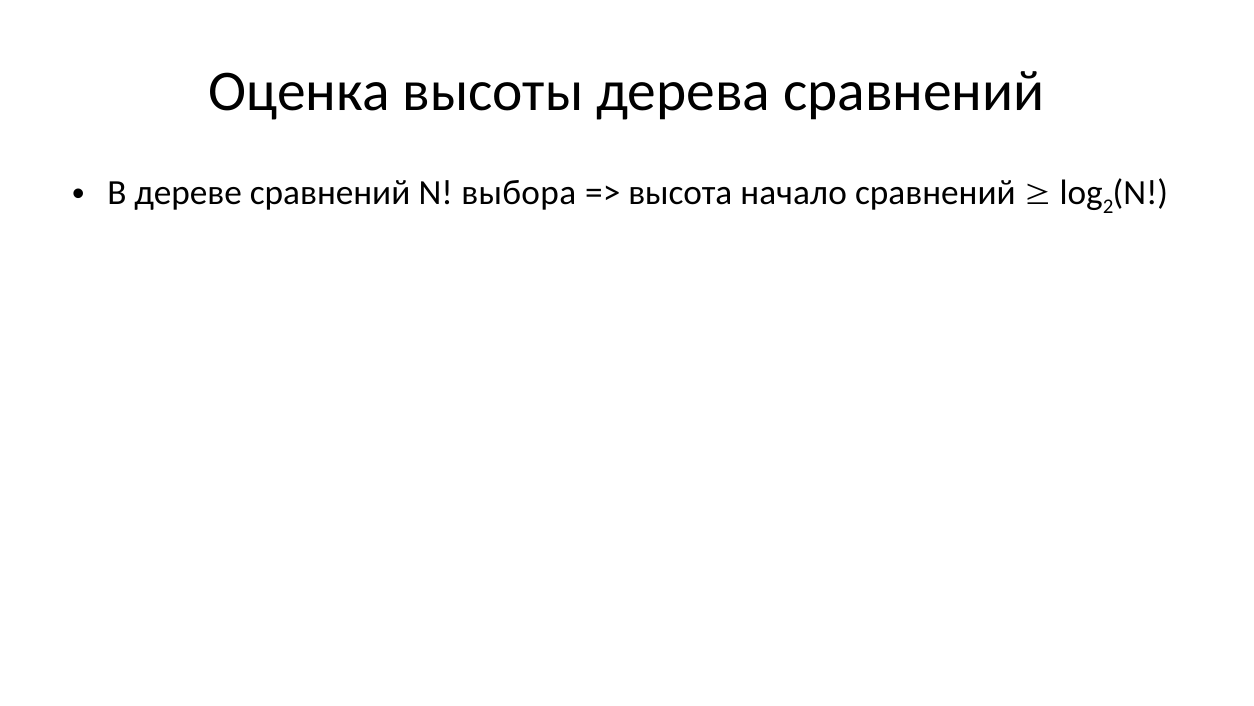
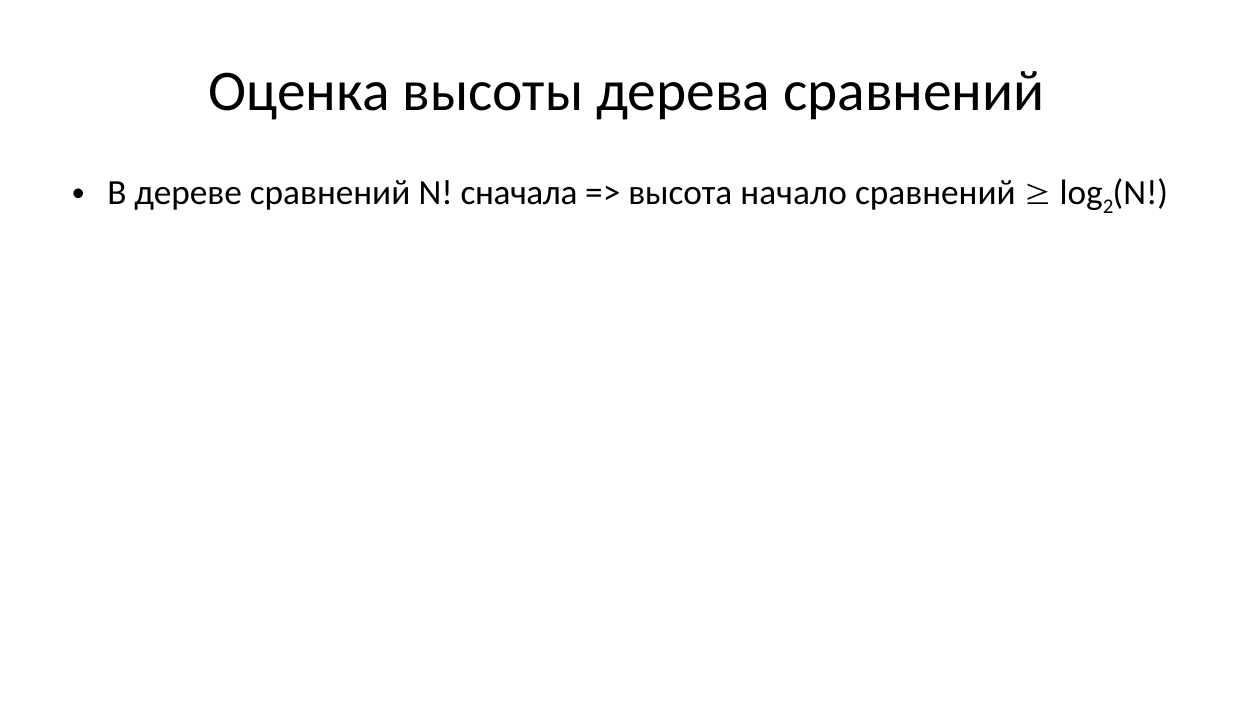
выбора: выбора -> сначала
